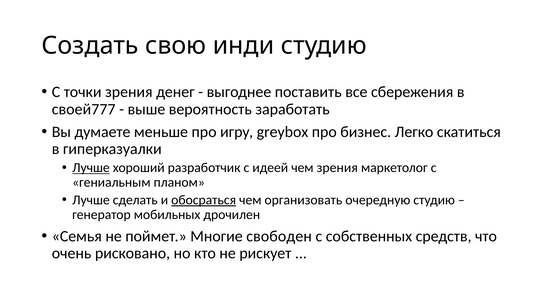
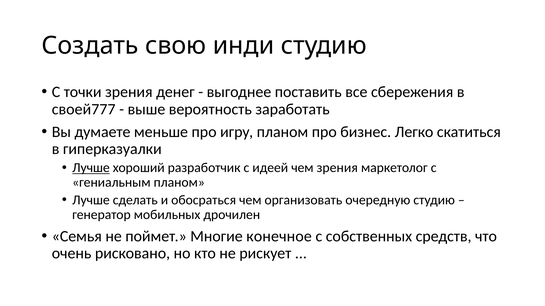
игру greybox: greybox -> планом
обосраться underline: present -> none
свободен: свободен -> конечное
